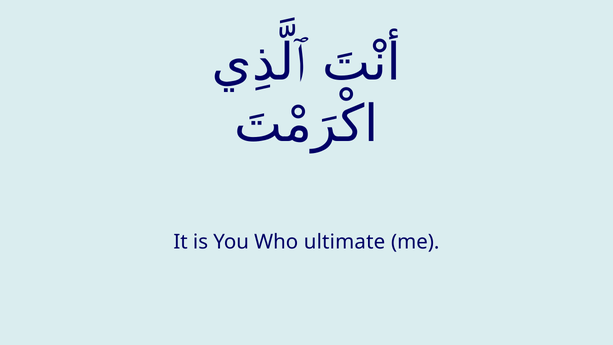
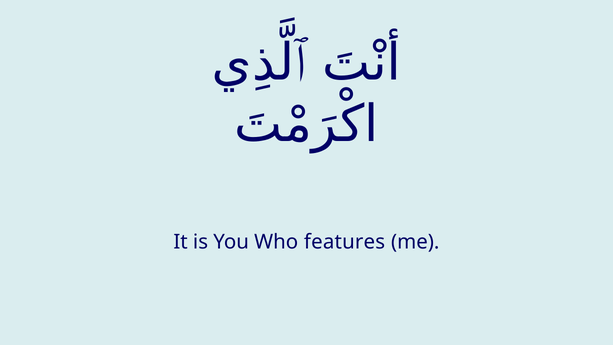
ultimate: ultimate -> features
